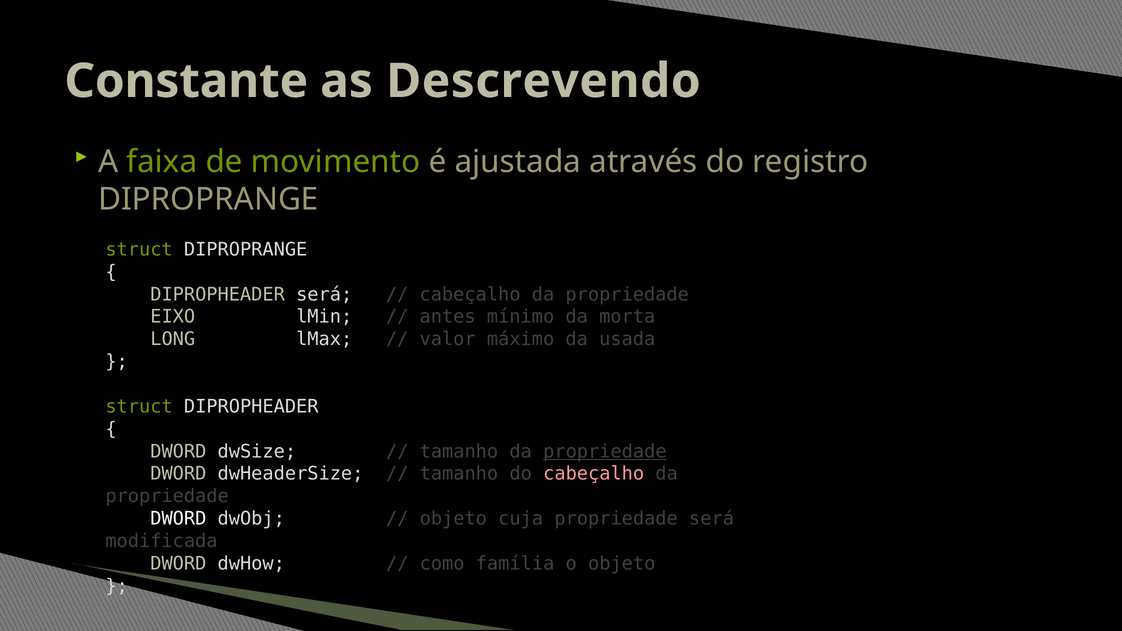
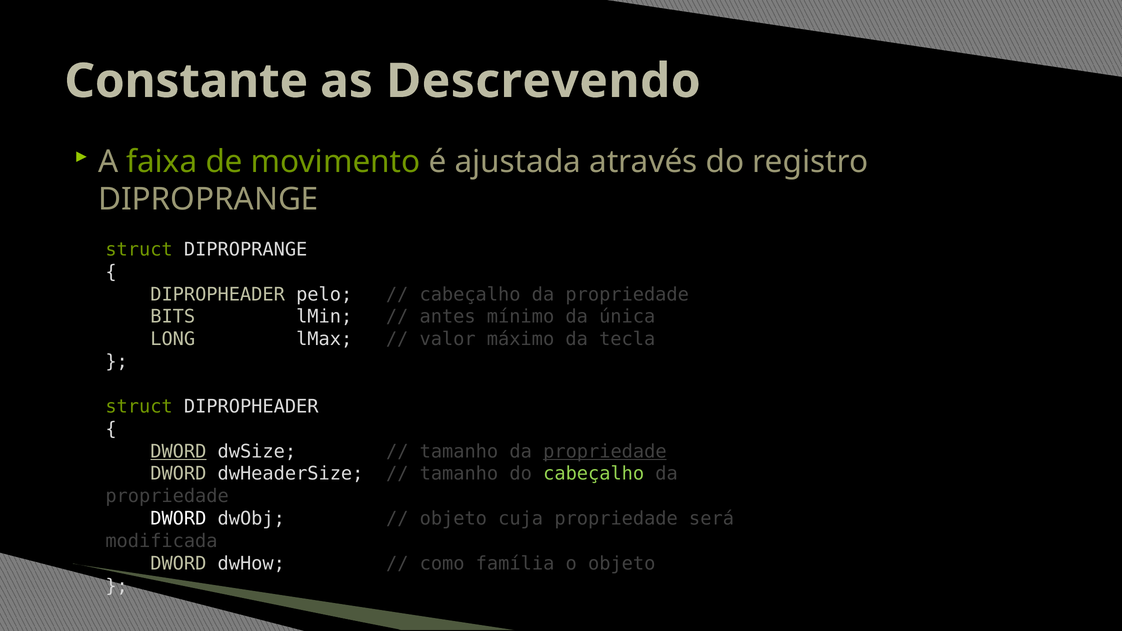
DIPROPHEADER será: será -> pelo
EIXO: EIXO -> BITS
morta: morta -> única
usada: usada -> tecla
DWORD at (178, 451) underline: none -> present
cabeçalho at (594, 474) colour: pink -> light green
